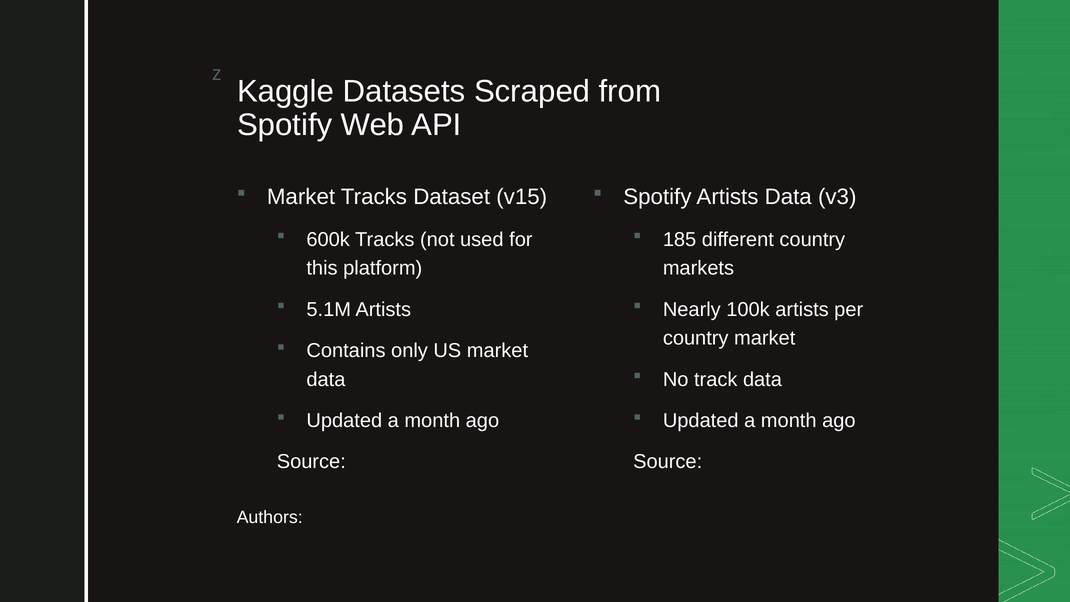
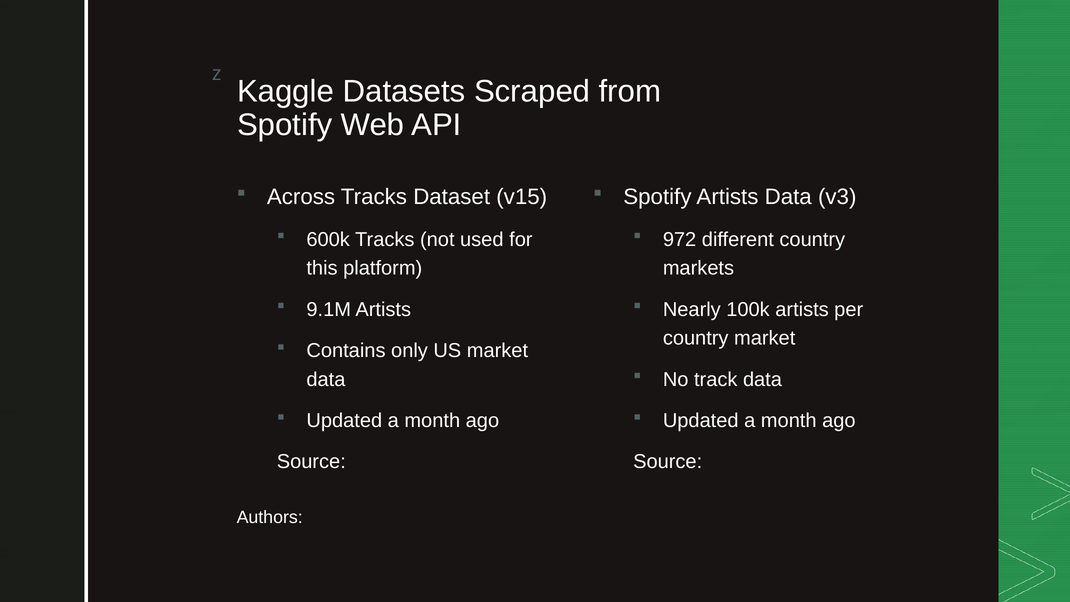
Market at (301, 197): Market -> Across
185: 185 -> 972
5.1M: 5.1M -> 9.1M
